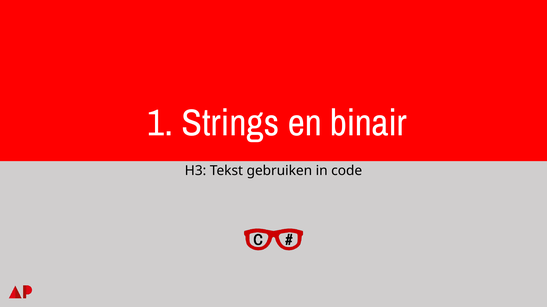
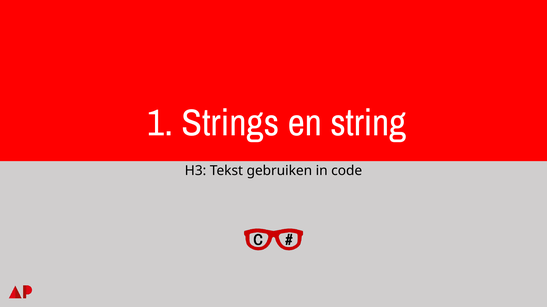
binair: binair -> string
